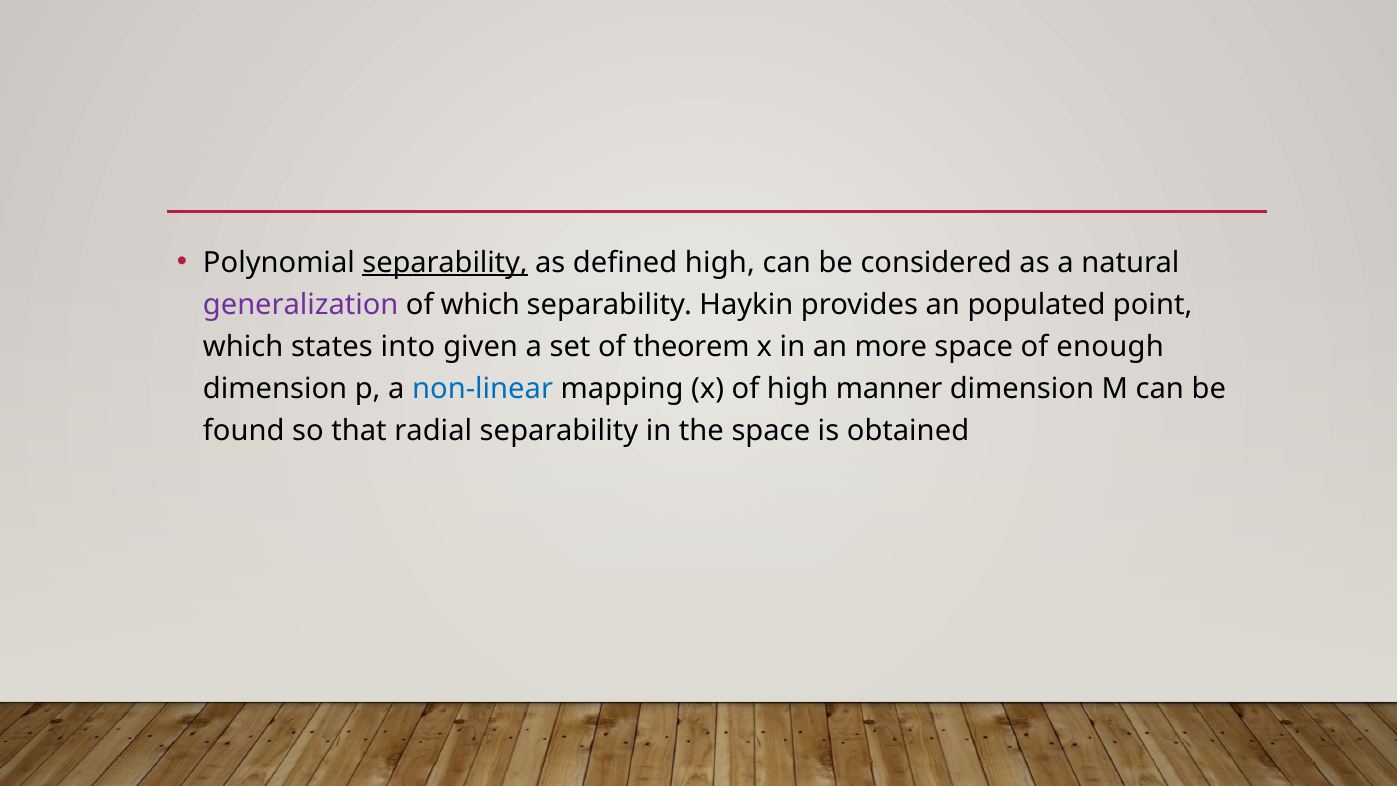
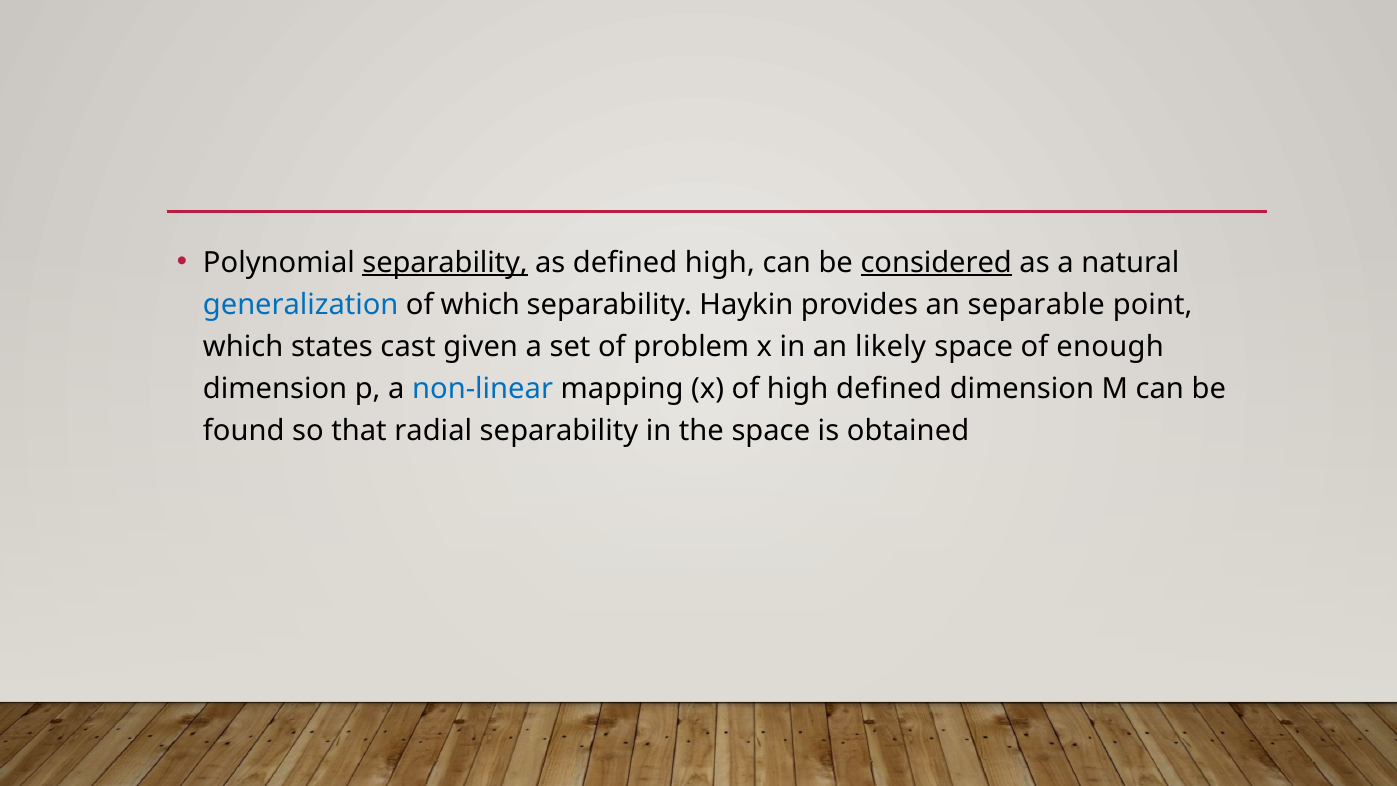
considered underline: none -> present
generalization colour: purple -> blue
populated: populated -> separable
into: into -> cast
theorem: theorem -> problem
more: more -> likely
high manner: manner -> defined
